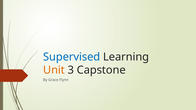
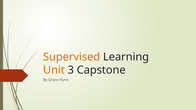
Supervised colour: blue -> orange
